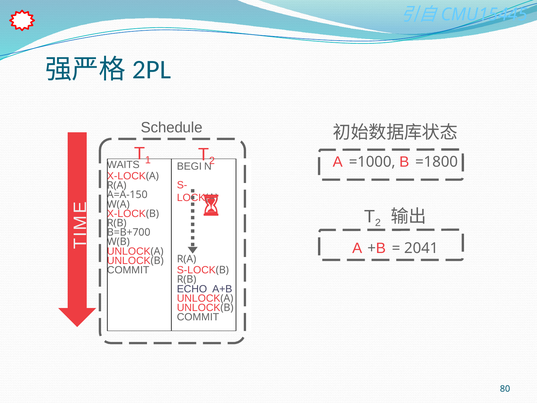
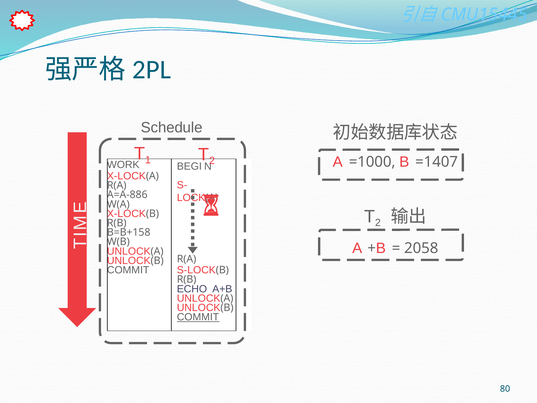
=1800: =1800 -> =1407
WAITS: WAITS -> WORK
A=A-150: A=A-150 -> A=A-886
B=B+700: B=B+700 -> B=B+158
2041: 2041 -> 2058
COMMIT at (198, 317) underline: none -> present
